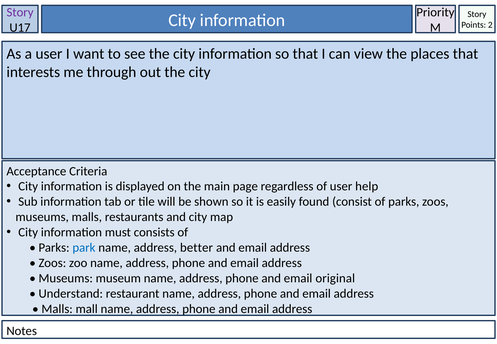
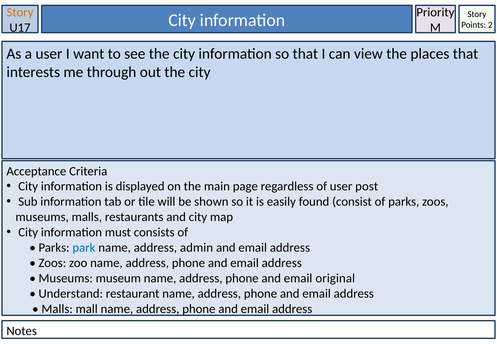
Story at (20, 12) colour: purple -> orange
help: help -> post
better: better -> admin
